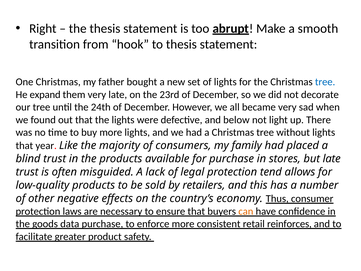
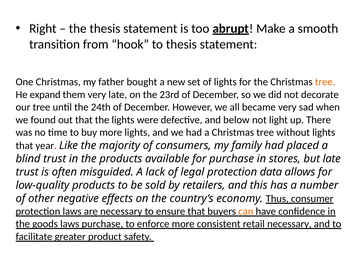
tree at (325, 82) colour: blue -> orange
tend: tend -> data
goods data: data -> laws
retail reinforces: reinforces -> necessary
